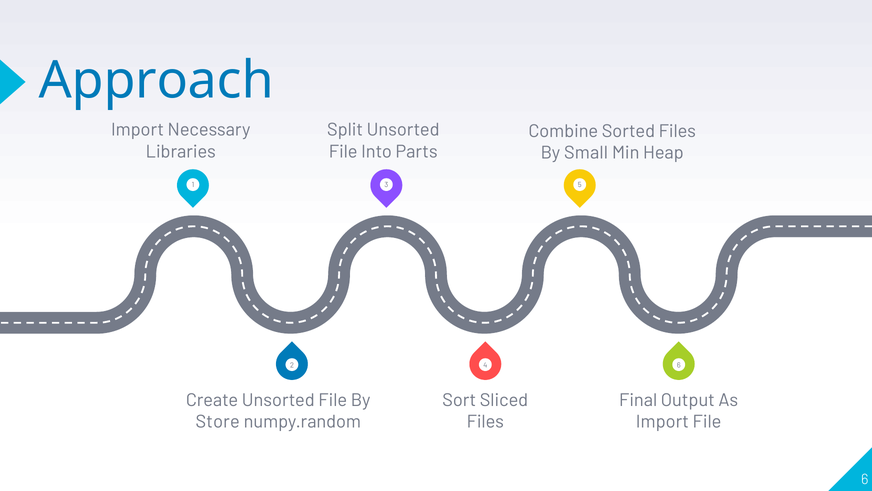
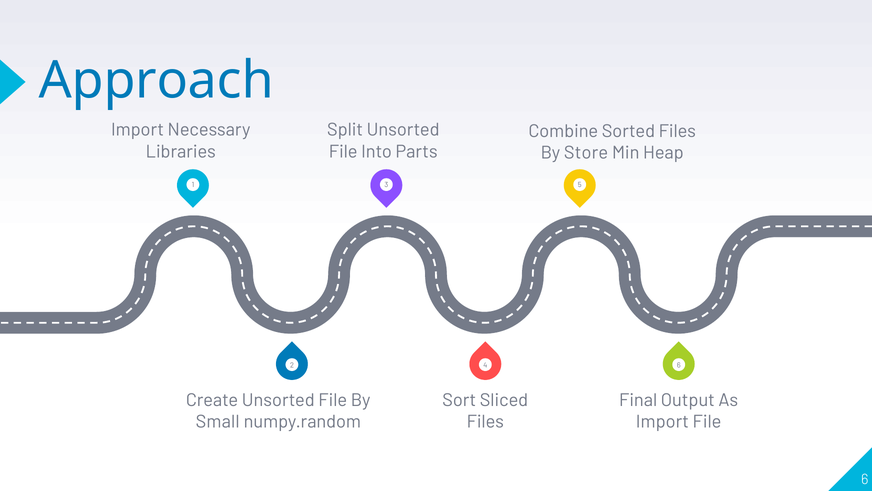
Small: Small -> Store
Store: Store -> Small
